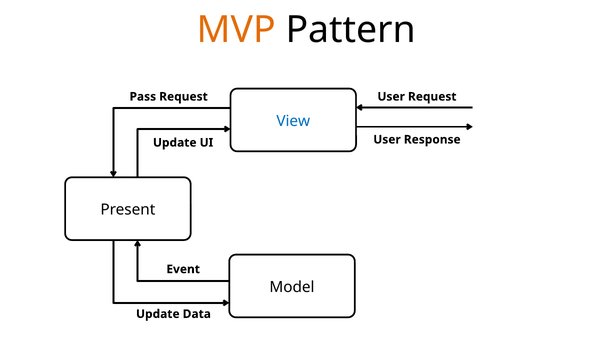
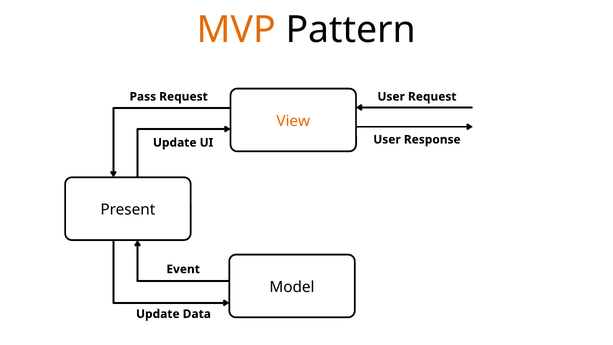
View colour: blue -> orange
